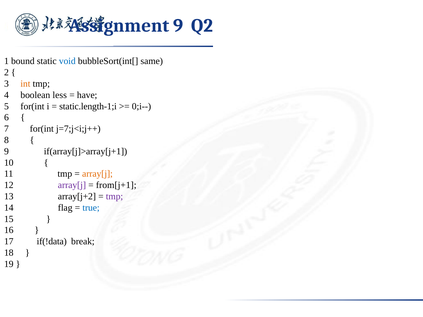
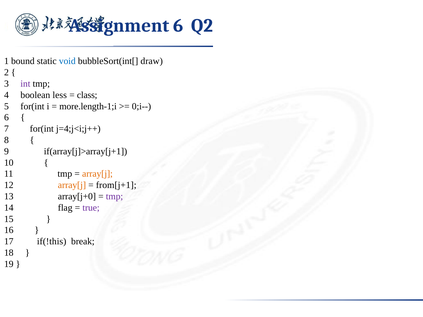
Assignment 9: 9 -> 6
same: same -> draw
int colour: orange -> purple
have: have -> class
static.length-1;i: static.length-1;i -> more.length-1;i
j=7;j<i;j++: j=7;j<i;j++ -> j=4;j<i;j++
array[j at (72, 185) colour: purple -> orange
array[j+2: array[j+2 -> array[j+0
true colour: blue -> purple
if(!data: if(!data -> if(!this
